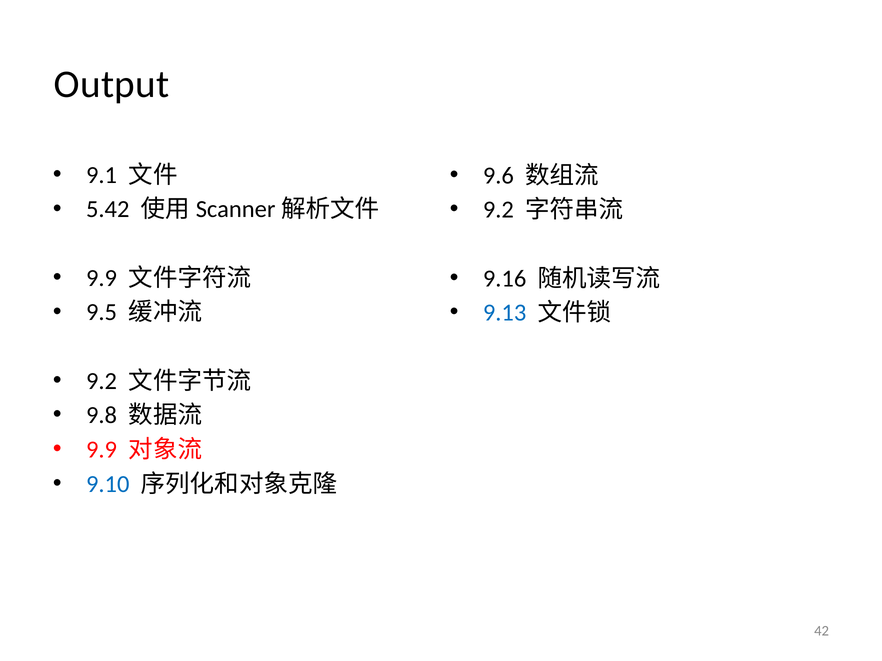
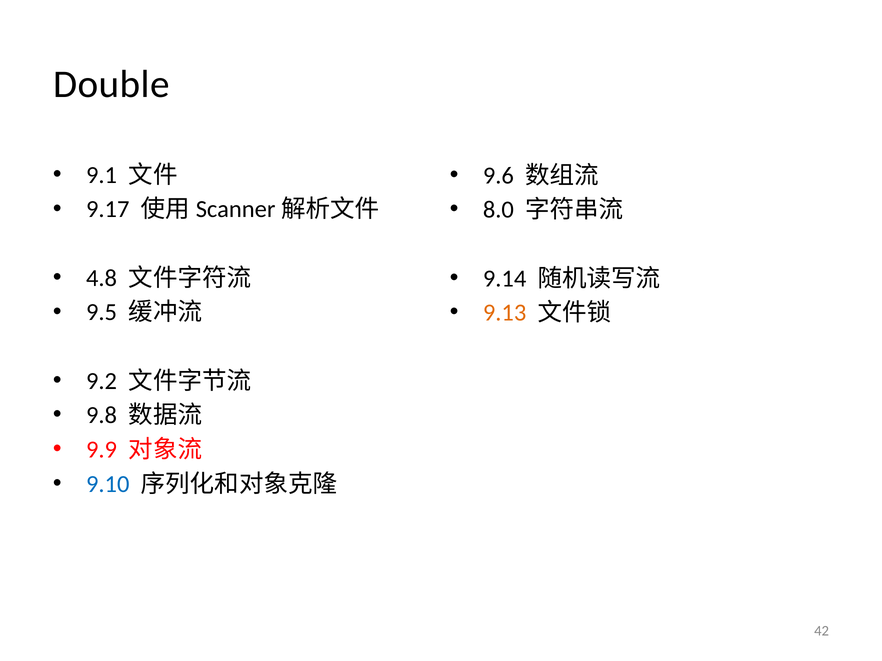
Output: Output -> Double
5.42: 5.42 -> 9.17
9.2 at (498, 210): 9.2 -> 8.0
9.9 at (101, 278): 9.9 -> 4.8
9.16: 9.16 -> 9.14
9.13 colour: blue -> orange
